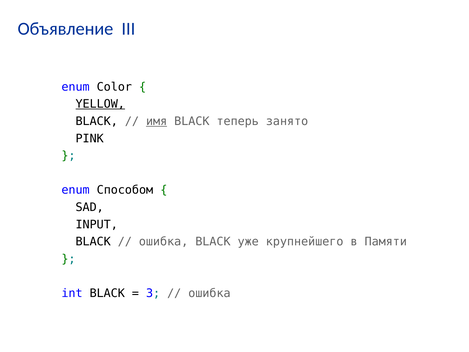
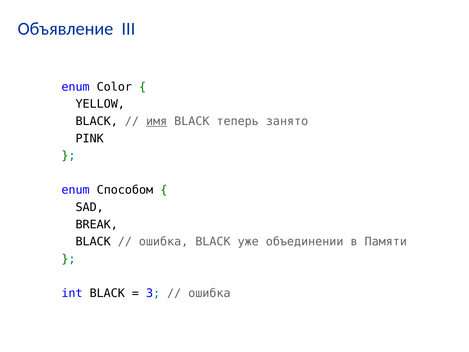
YELLOW underline: present -> none
INPUT: INPUT -> BREAK
крупнейшего: крупнейшего -> объединении
